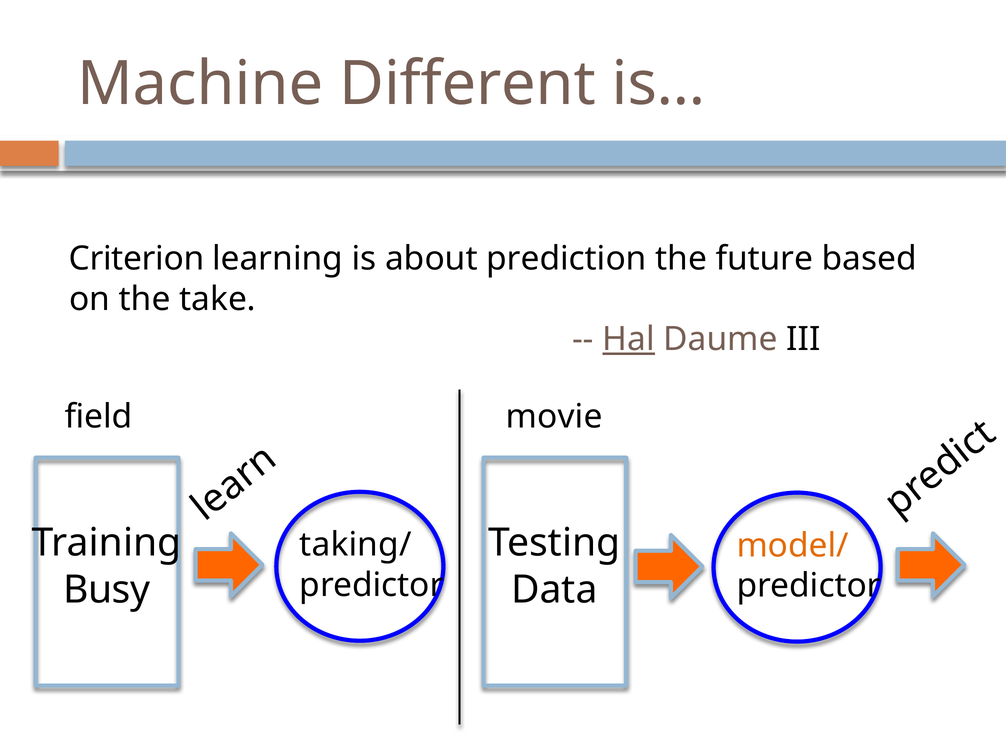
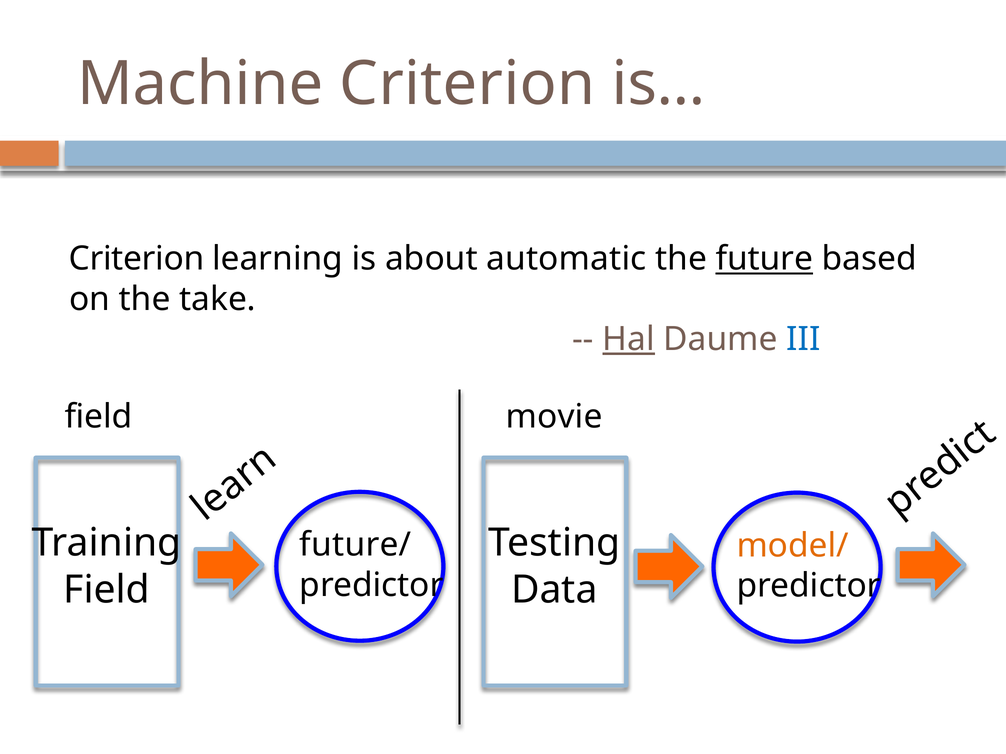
Machine Different: Different -> Criterion
prediction: prediction -> automatic
future underline: none -> present
III colour: black -> blue
taking/: taking/ -> future/
Busy at (107, 590): Busy -> Field
